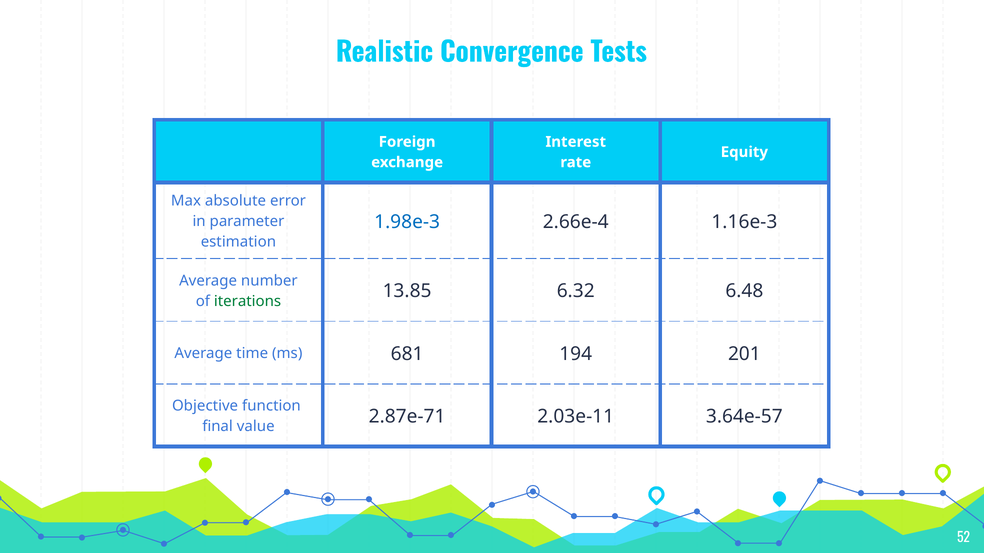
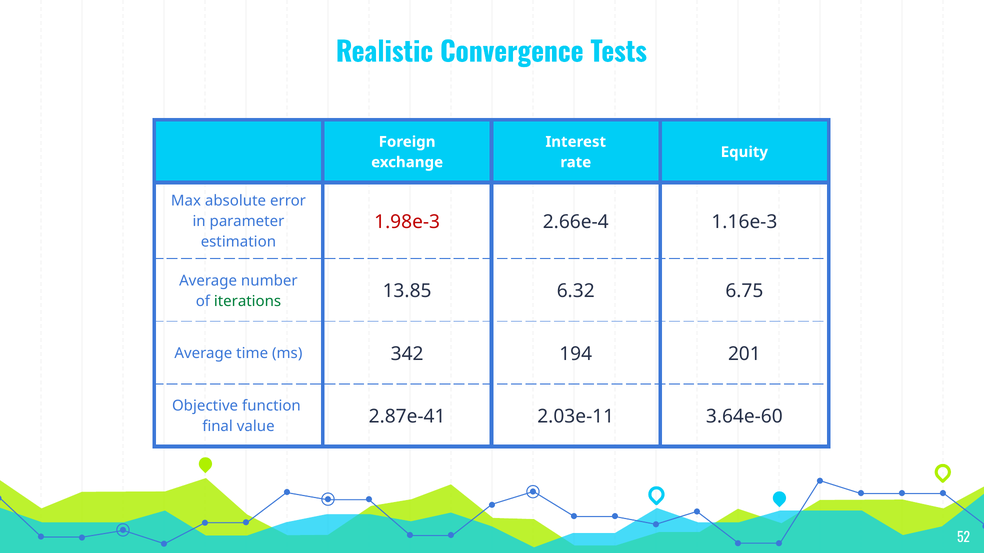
1.98e-3 colour: blue -> red
6.48: 6.48 -> 6.75
681: 681 -> 342
2.87e-71: 2.87e-71 -> 2.87e-41
3.64e-57: 3.64e-57 -> 3.64e-60
